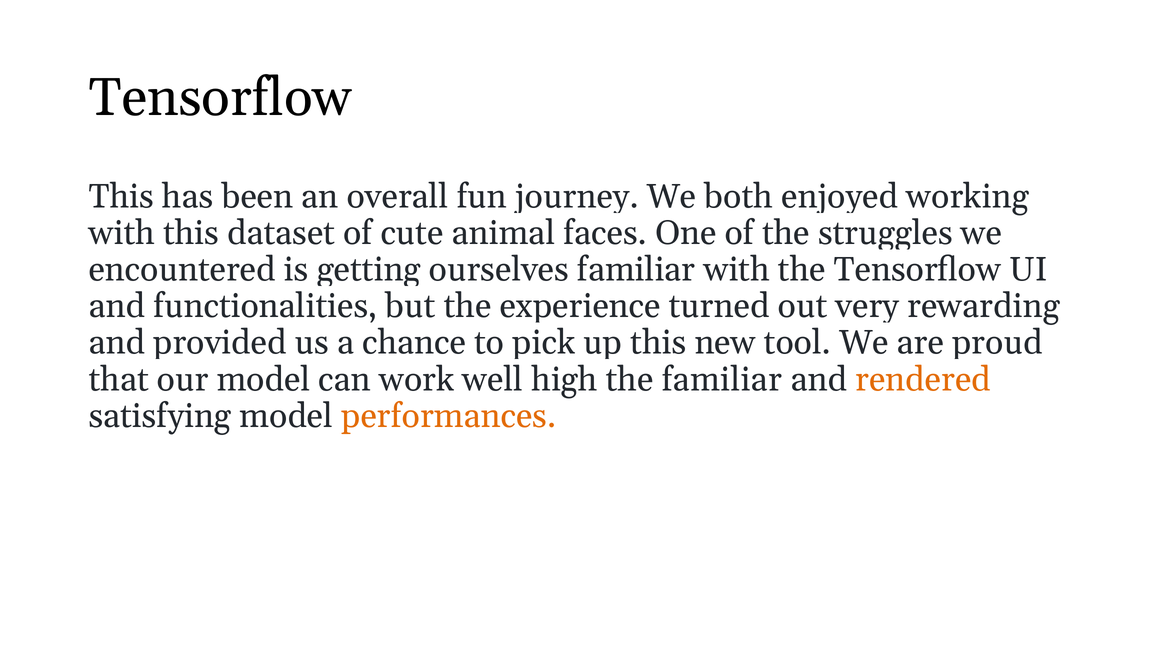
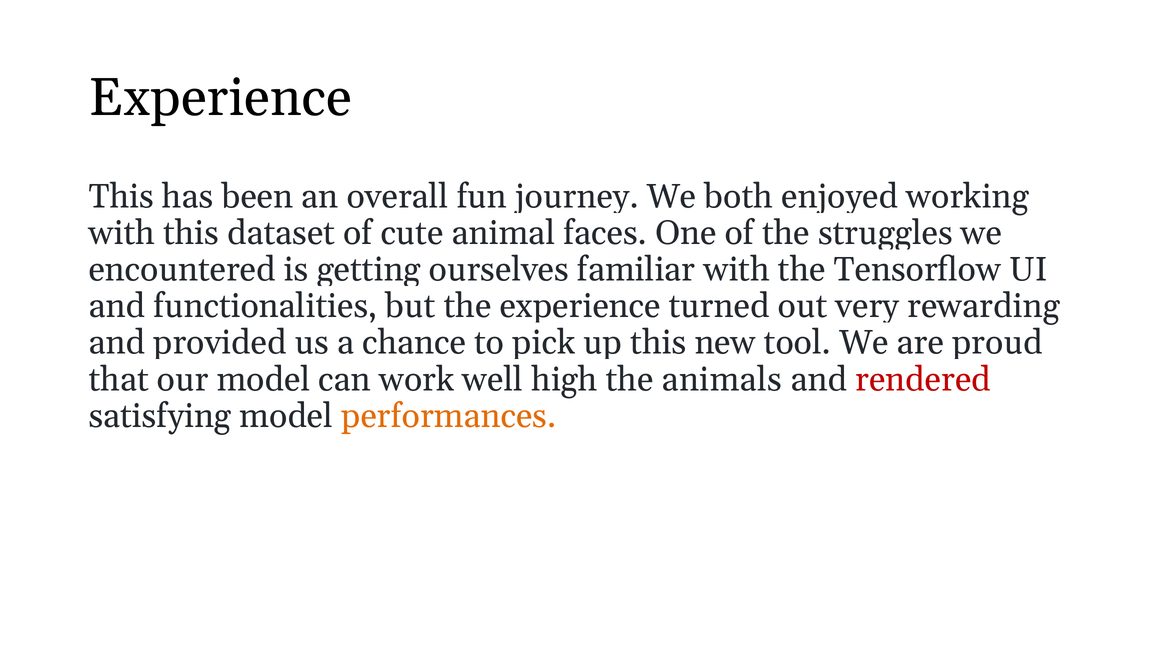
Tensorflow at (220, 98): Tensorflow -> Experience
the familiar: familiar -> animals
rendered colour: orange -> red
